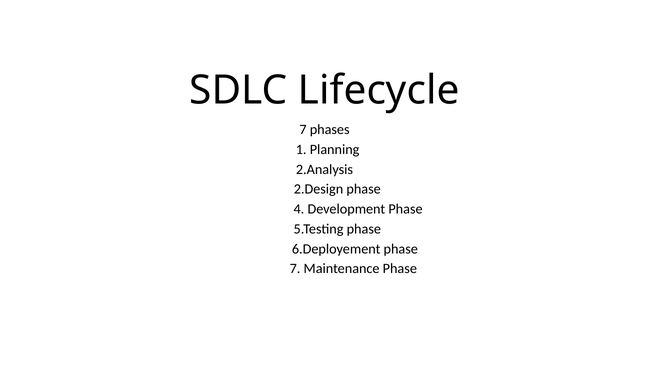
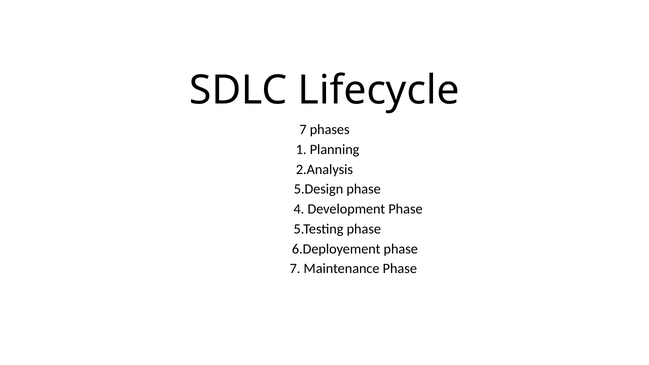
2.Design: 2.Design -> 5.Design
